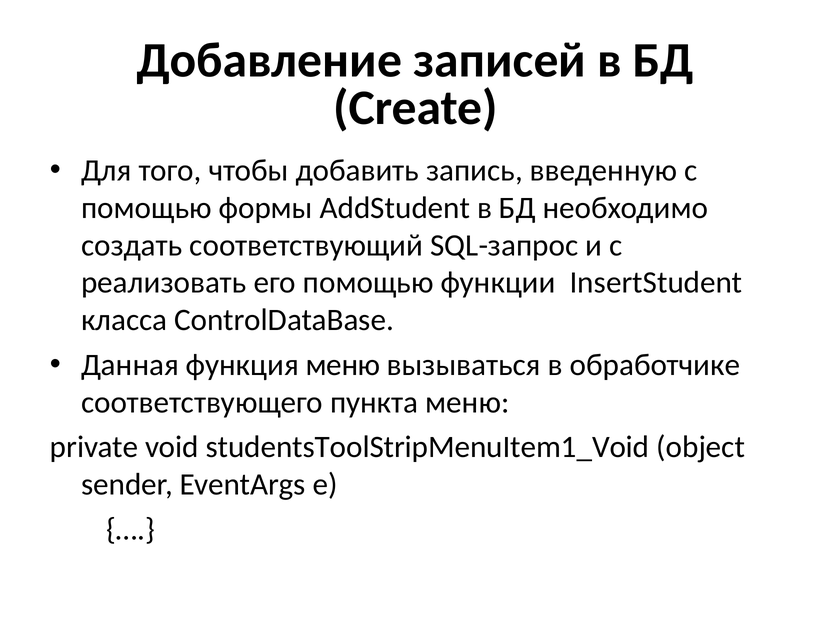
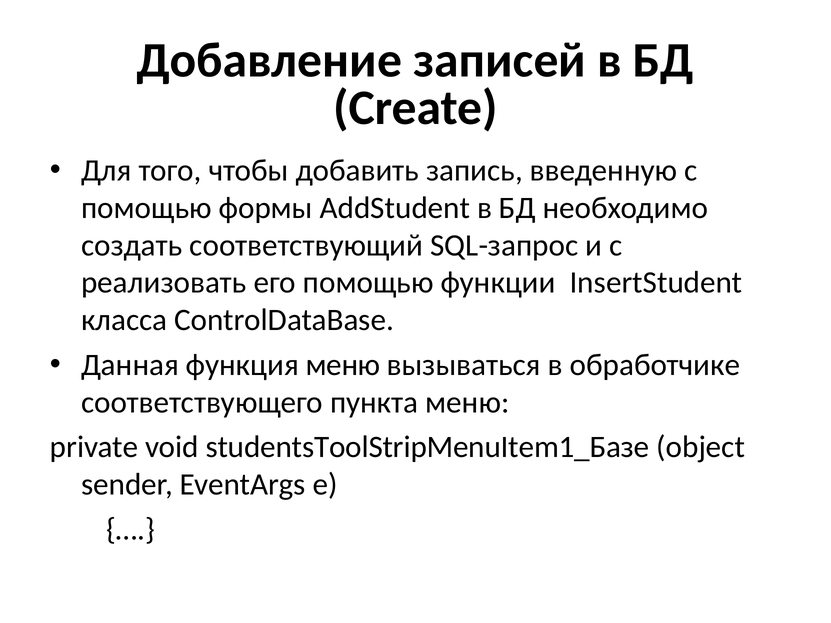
studentsToolStripMenuItem1_Void: studentsToolStripMenuItem1_Void -> studentsToolStripMenuItem1_Базе
